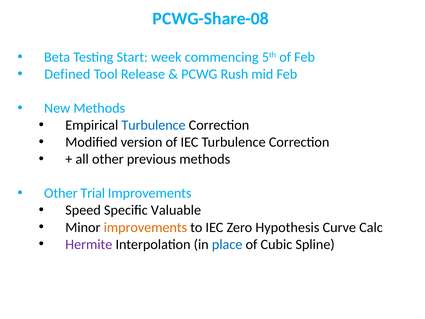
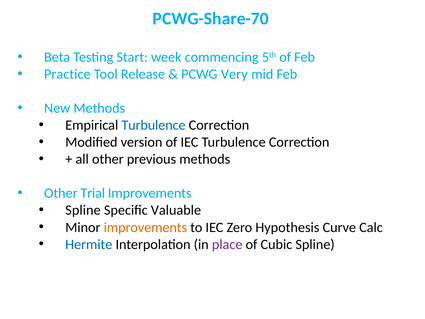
PCWG-Share-08: PCWG-Share-08 -> PCWG-Share-70
Defined: Defined -> Practice
Rush: Rush -> Very
Speed at (83, 210): Speed -> Spline
Hermite colour: purple -> blue
place colour: blue -> purple
